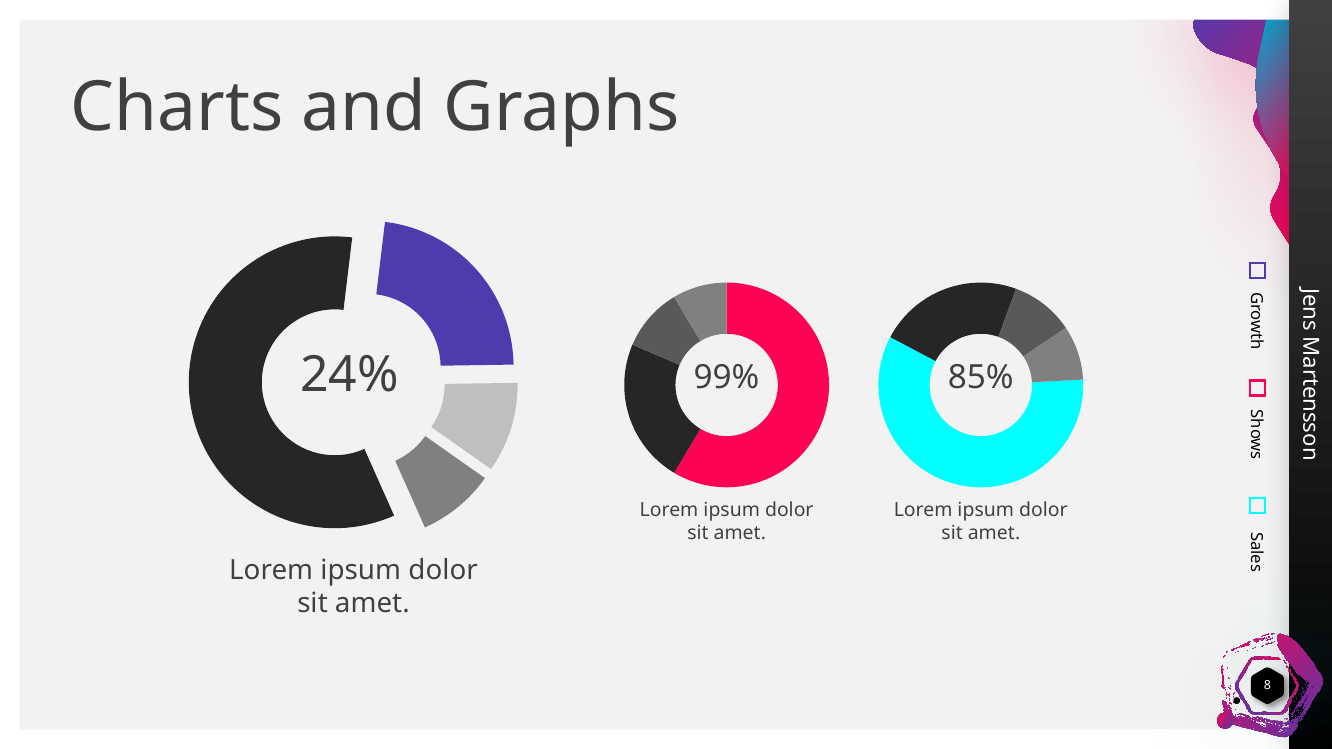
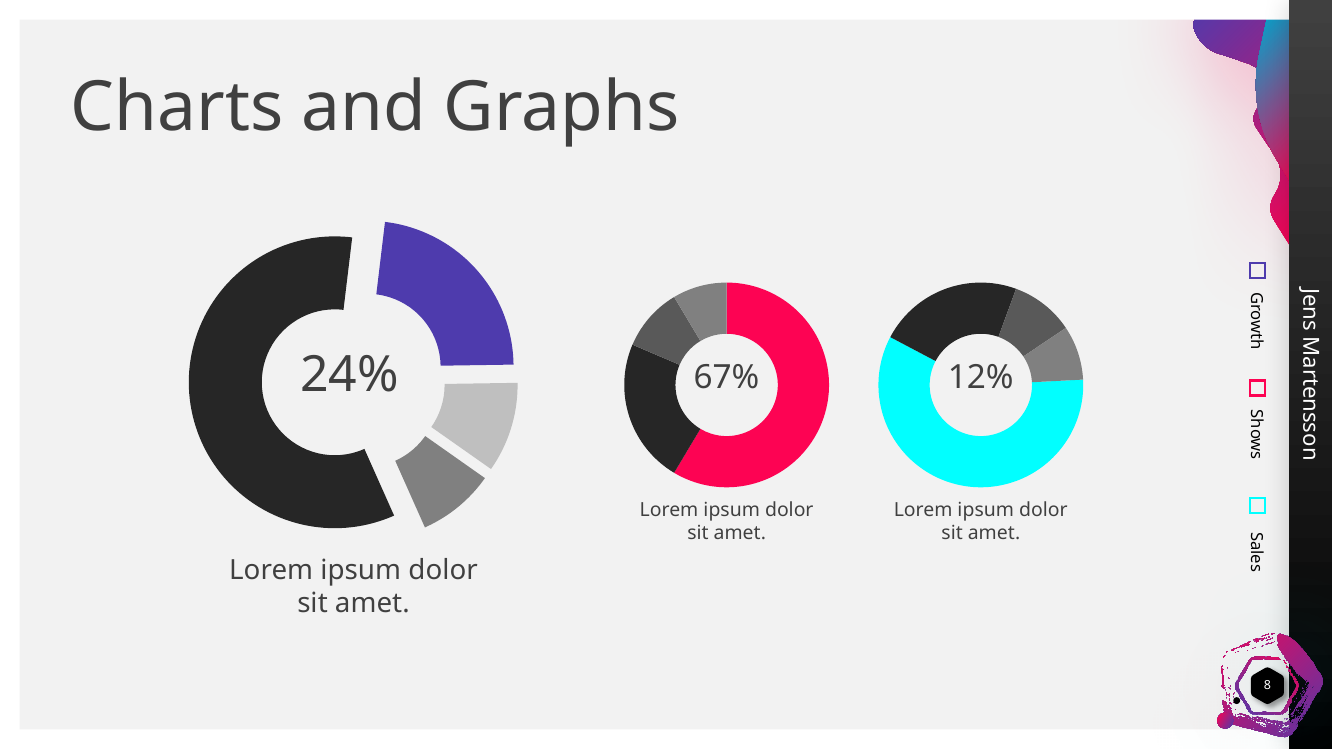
99%: 99% -> 67%
85%: 85% -> 12%
